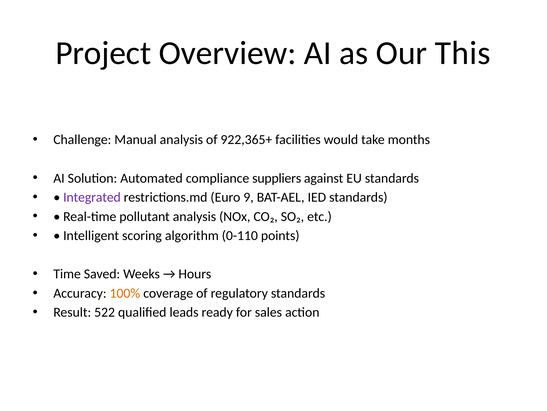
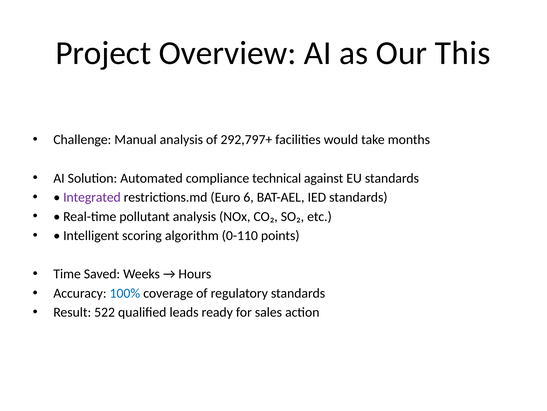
922,365+: 922,365+ -> 292,797+
suppliers: suppliers -> technical
9: 9 -> 6
100% colour: orange -> blue
